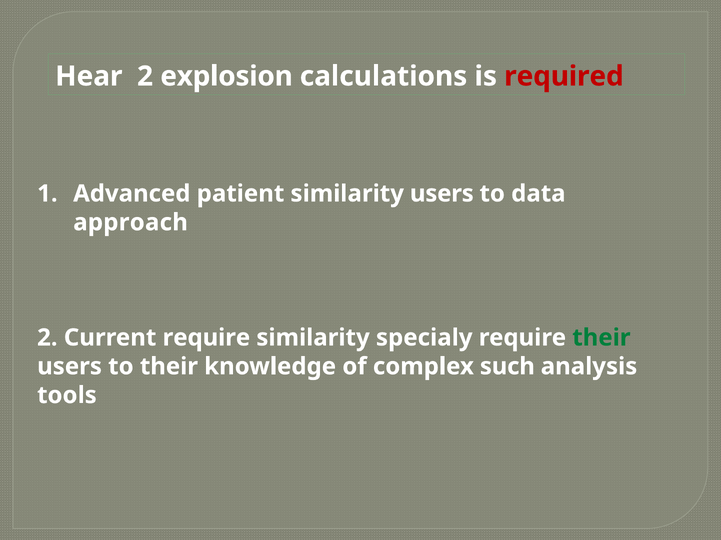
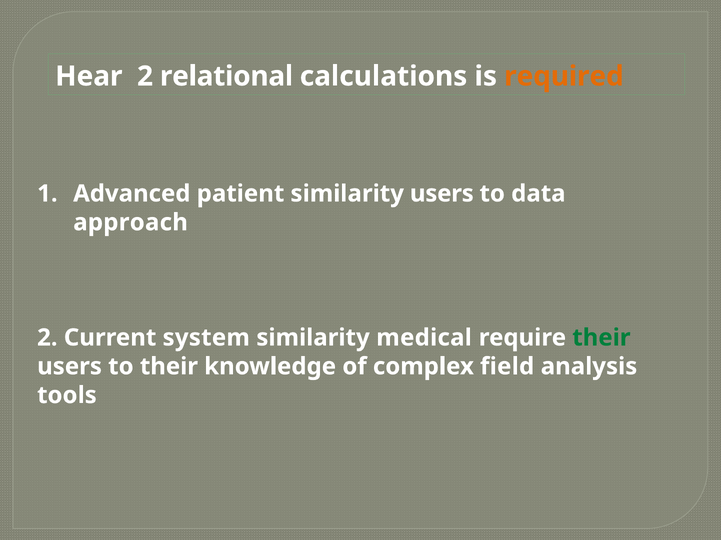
explosion: explosion -> relational
required colour: red -> orange
Current require: require -> system
specialy: specialy -> medical
such: such -> field
